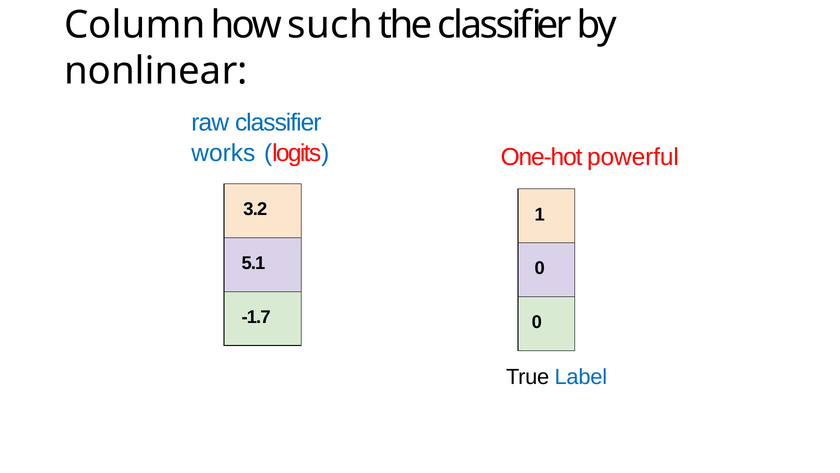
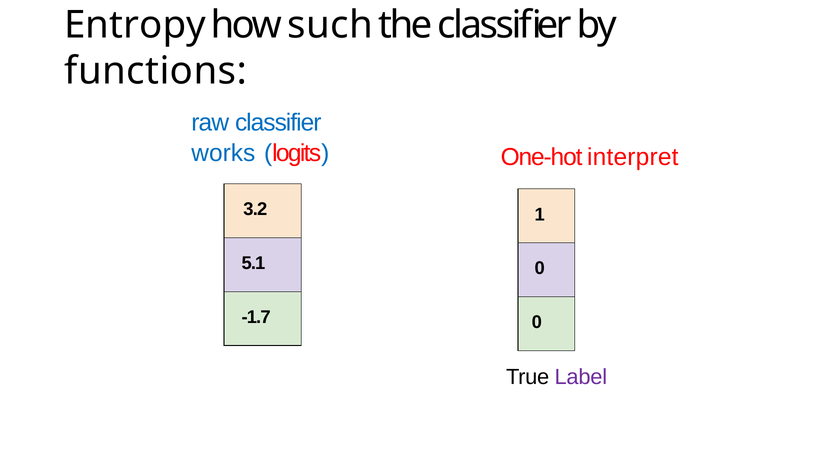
Column: Column -> Entropy
nonlinear: nonlinear -> functions
powerful: powerful -> interpret
Label colour: blue -> purple
